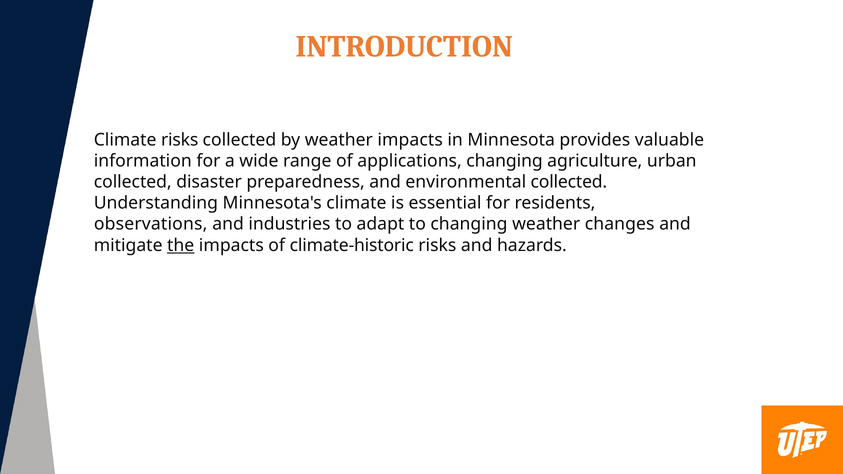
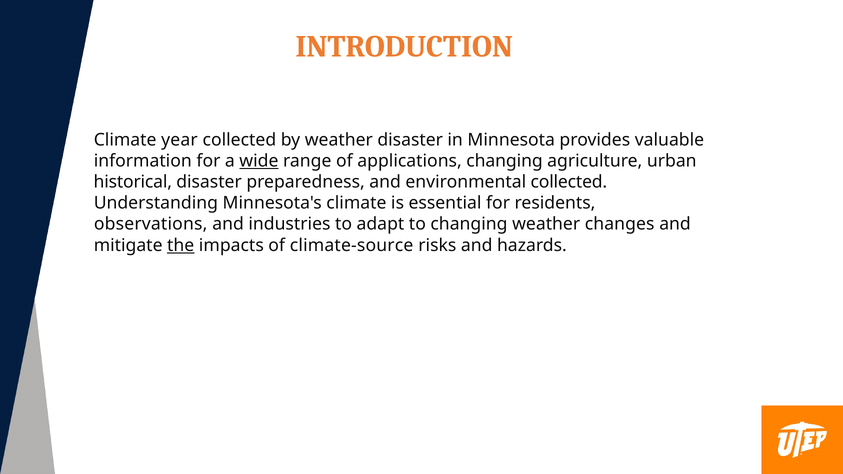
Climate risks: risks -> year
weather impacts: impacts -> disaster
wide underline: none -> present
collected at (133, 182): collected -> historical
climate-historic: climate-historic -> climate-source
